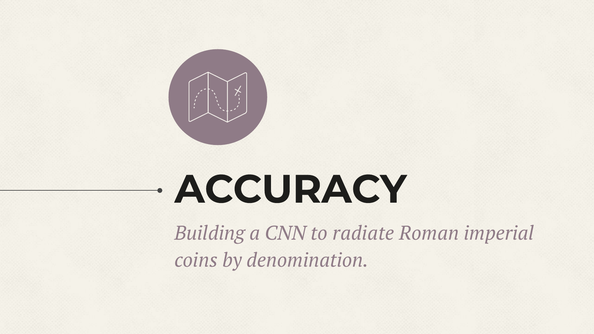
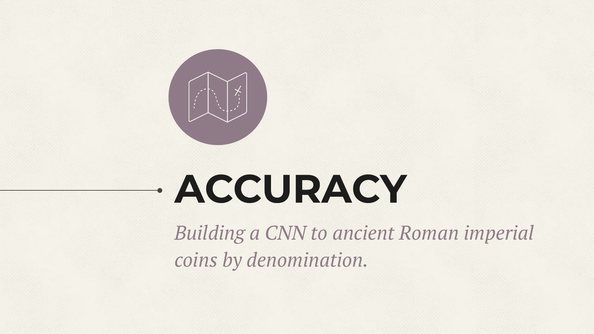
radiate: radiate -> ancient
